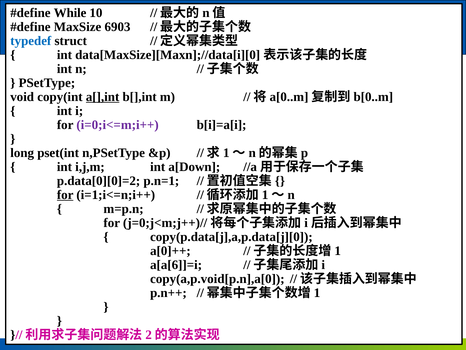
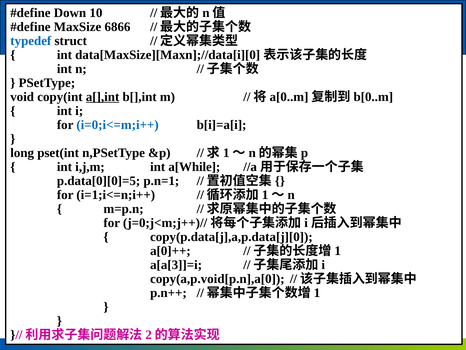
While: While -> Down
6903: 6903 -> 6866
i=0;i<=m;i++ colour: purple -> blue
a[Down: a[Down -> a[While
p.data[0][0]=2: p.data[0][0]=2 -> p.data[0][0]=5
for at (65, 195) underline: present -> none
a[a[6]]=i: a[a[6]]=i -> a[a[3]]=i
